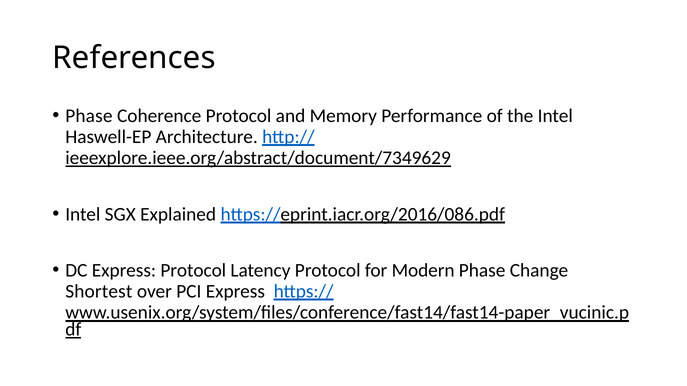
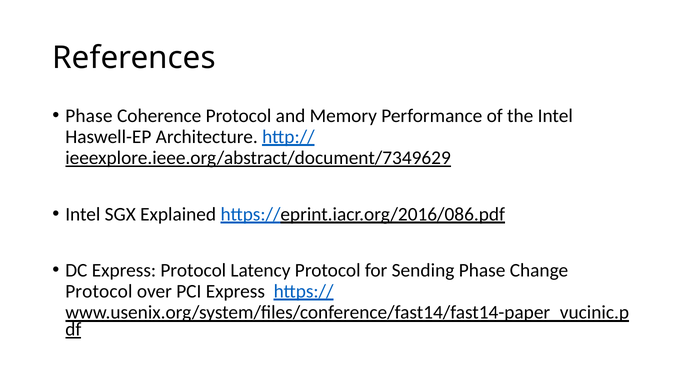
Modern: Modern -> Sending
Shortest at (99, 292): Shortest -> Protocol
